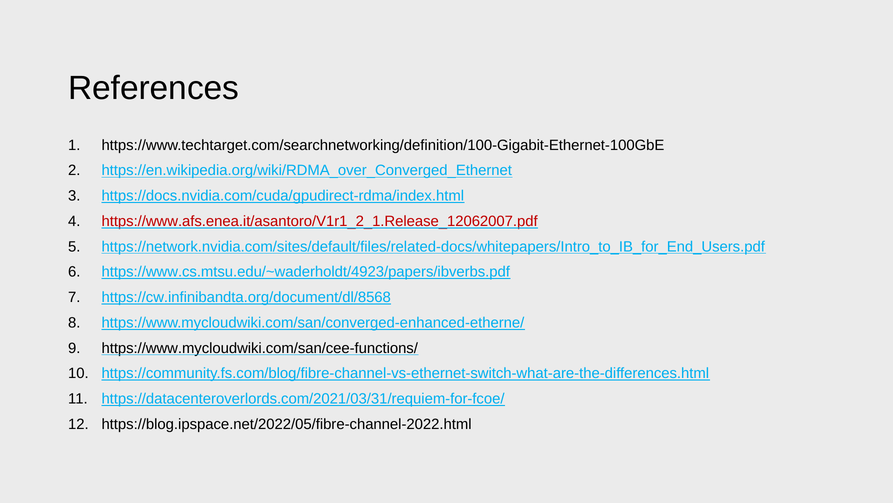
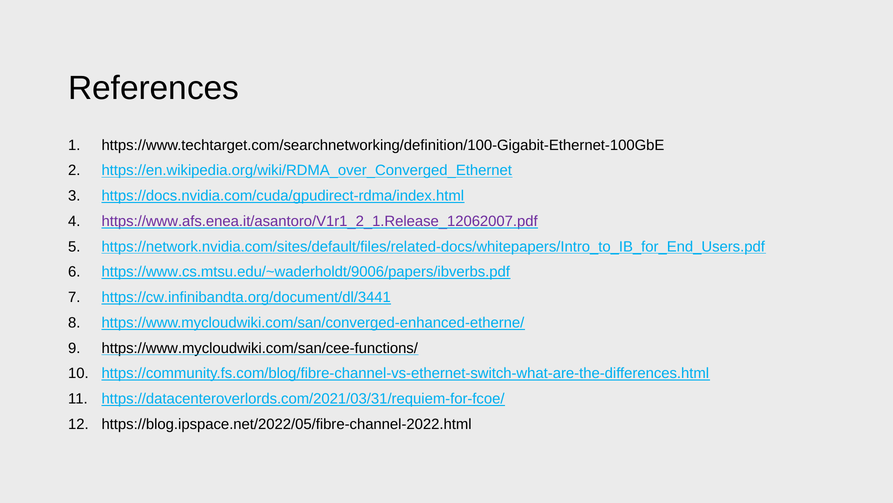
https://www.afs.enea.it/asantoro/V1r1_2_1.Release_12062007.pdf colour: red -> purple
https://www.cs.mtsu.edu/~waderholdt/4923/papers/ibverbs.pdf: https://www.cs.mtsu.edu/~waderholdt/4923/papers/ibverbs.pdf -> https://www.cs.mtsu.edu/~waderholdt/9006/papers/ibverbs.pdf
https://cw.infinibandta.org/document/dl/8568: https://cw.infinibandta.org/document/dl/8568 -> https://cw.infinibandta.org/document/dl/3441
